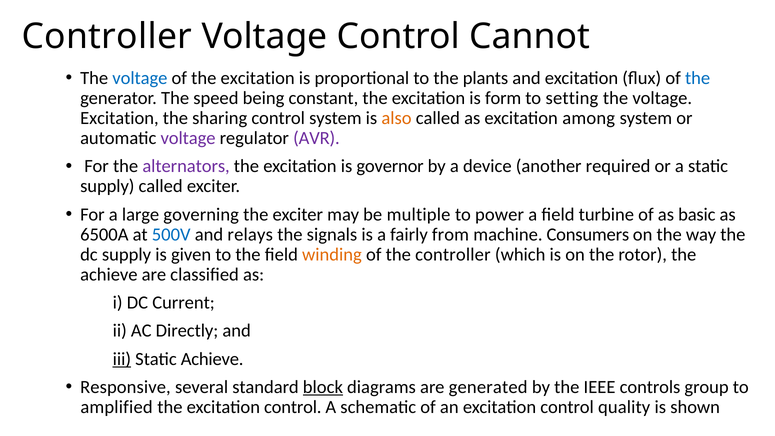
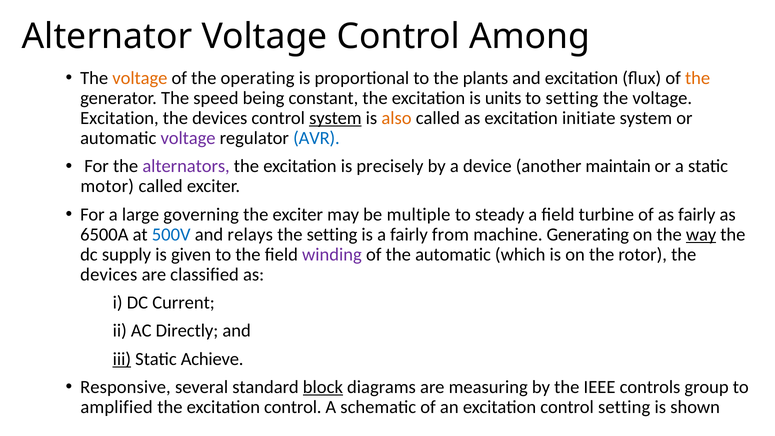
Controller at (107, 36): Controller -> Alternator
Cannot: Cannot -> Among
voltage at (140, 78) colour: blue -> orange
of the excitation: excitation -> operating
the at (698, 78) colour: blue -> orange
form: form -> units
sharing at (220, 118): sharing -> devices
system at (335, 118) underline: none -> present
among: among -> initiate
AVR colour: purple -> blue
governor: governor -> precisely
required: required -> maintain
supply at (107, 186): supply -> motor
power: power -> steady
as basic: basic -> fairly
the signals: signals -> setting
Consumers: Consumers -> Generating
way underline: none -> present
winding colour: orange -> purple
the controller: controller -> automatic
achieve at (109, 275): achieve -> devices
generated: generated -> measuring
control quality: quality -> setting
